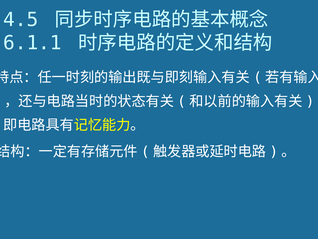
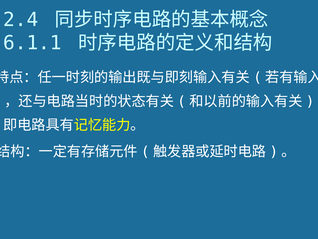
4.5: 4.5 -> 2.4
